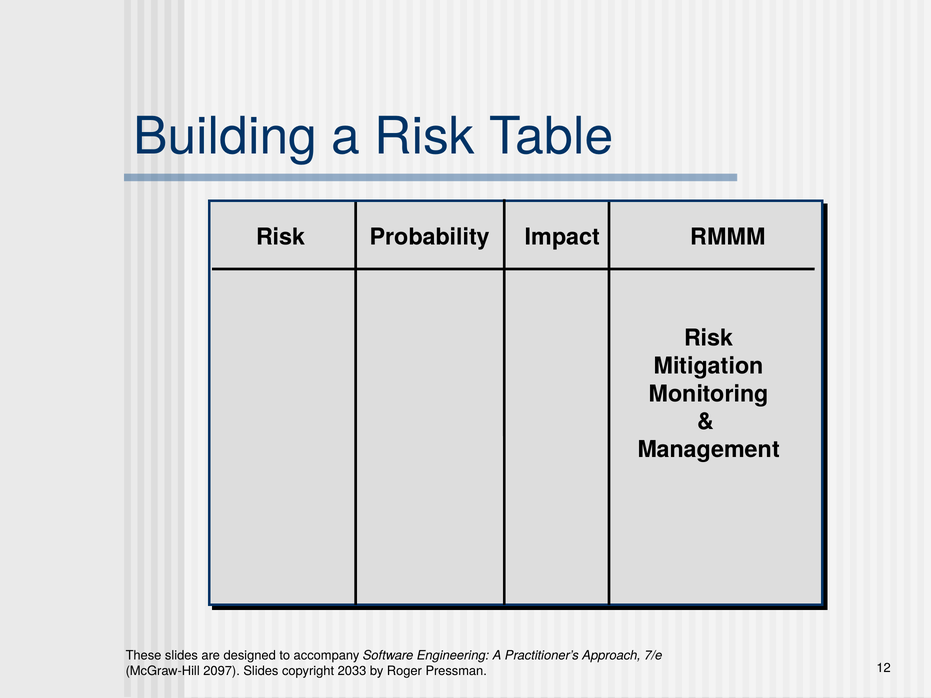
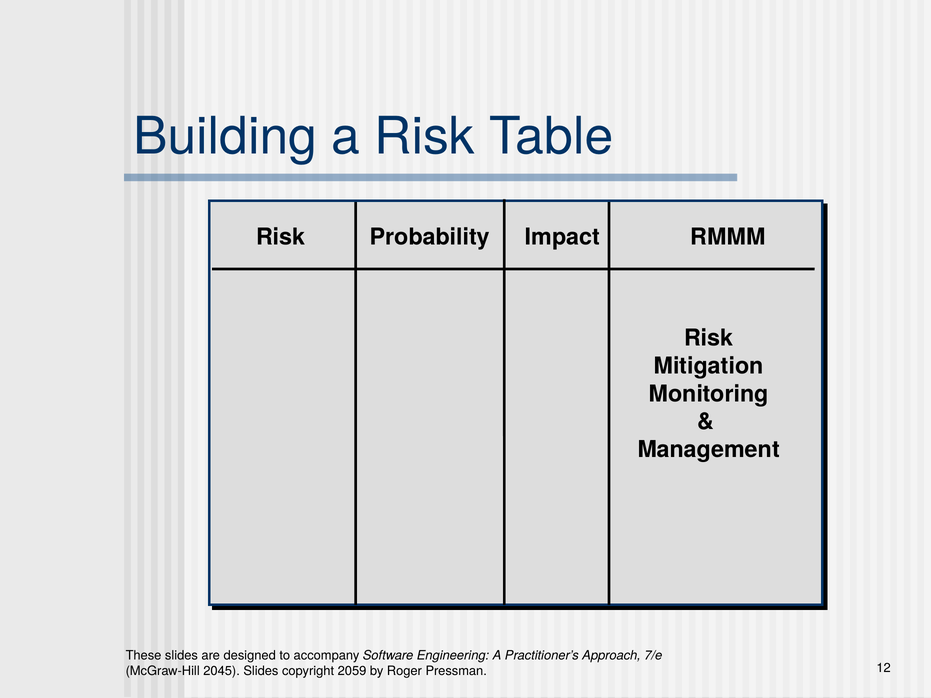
2097: 2097 -> 2045
2033: 2033 -> 2059
